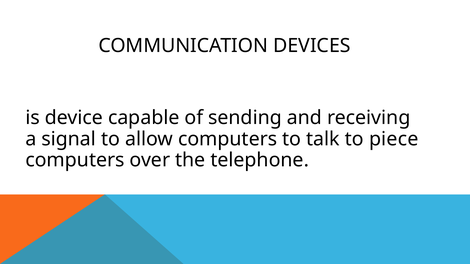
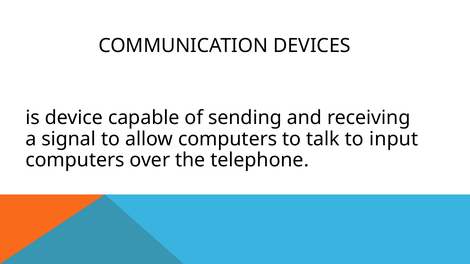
piece: piece -> input
